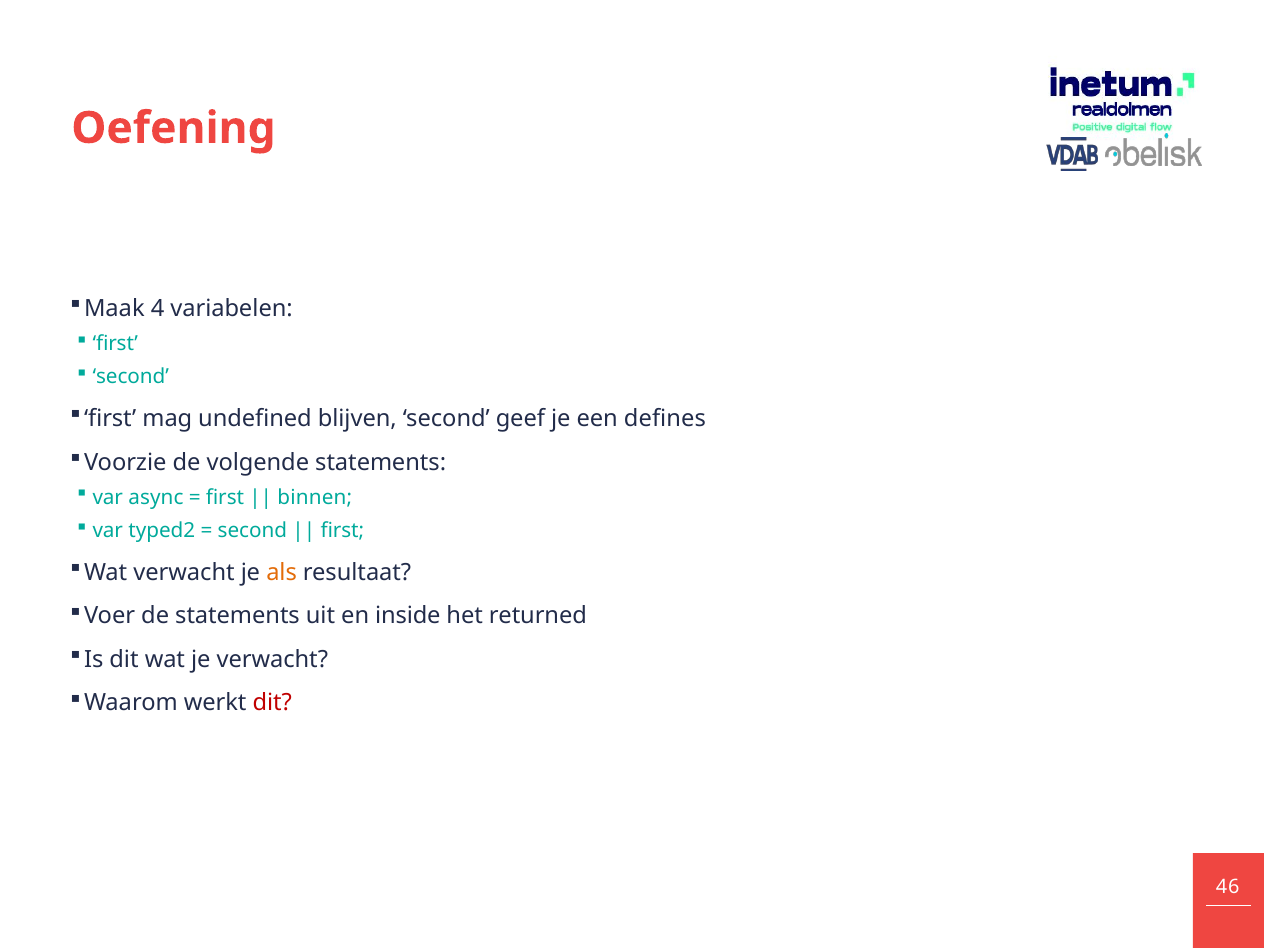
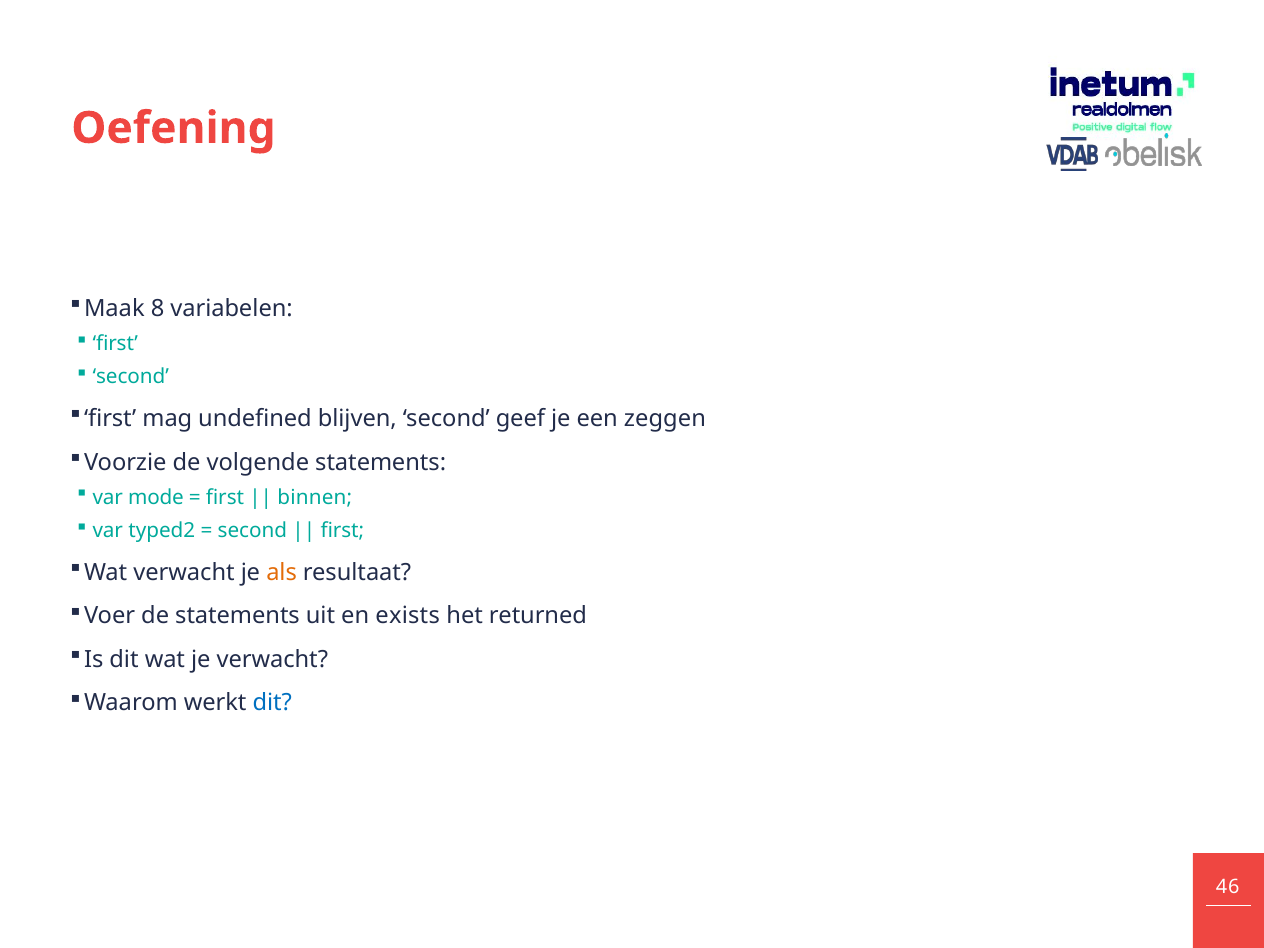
4: 4 -> 8
defines: defines -> zeggen
async: async -> mode
inside: inside -> exists
dit at (272, 703) colour: red -> blue
